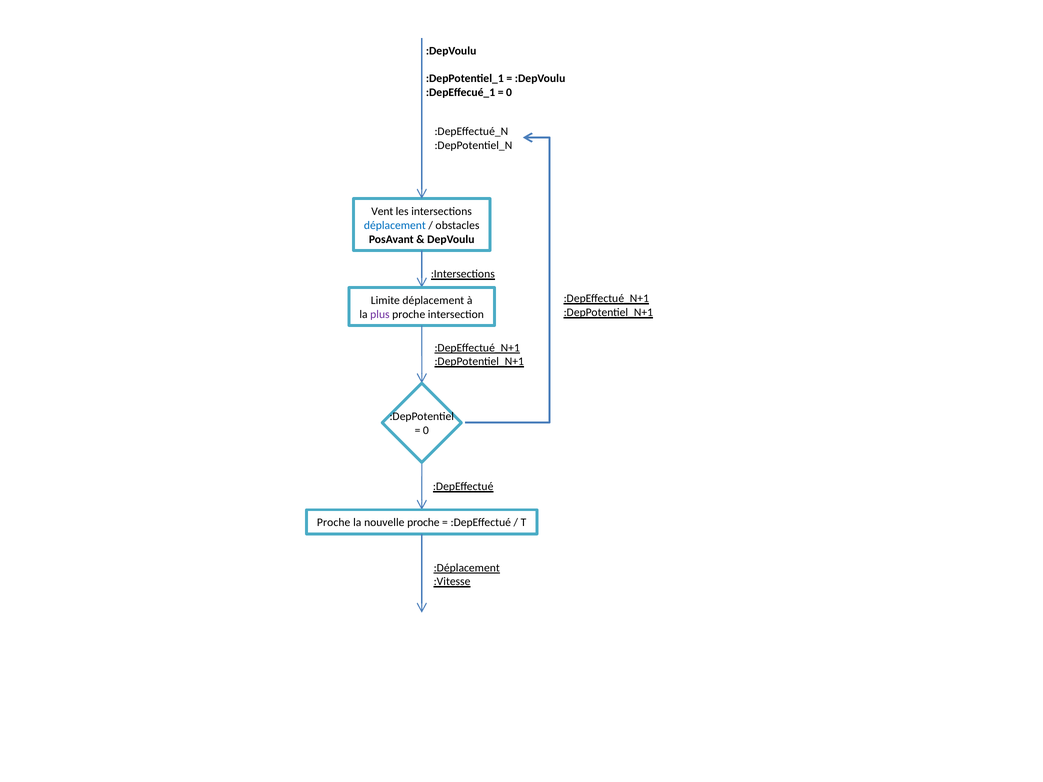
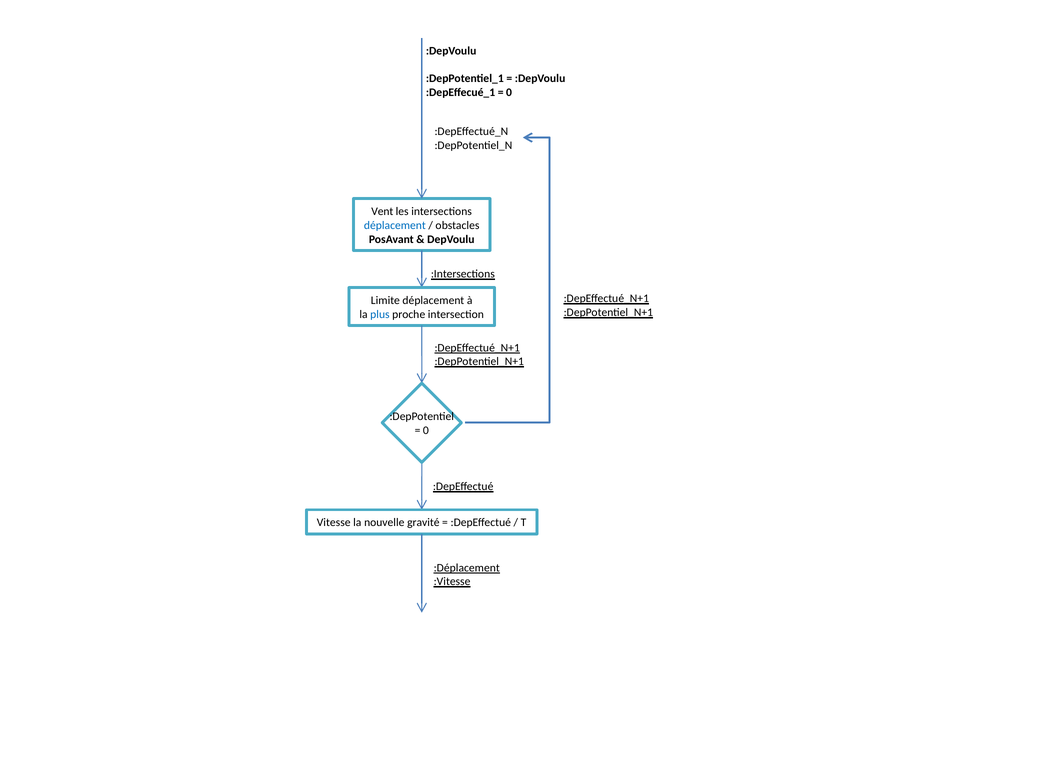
plus colour: purple -> blue
Proche at (334, 523): Proche -> Vitesse
nouvelle proche: proche -> gravité
